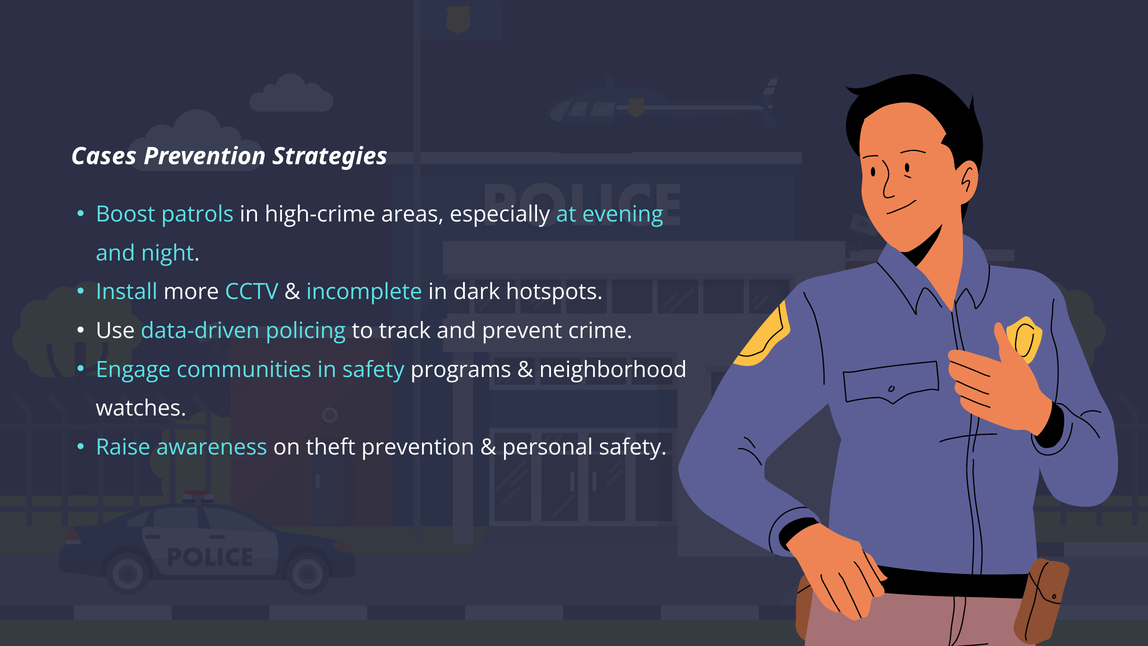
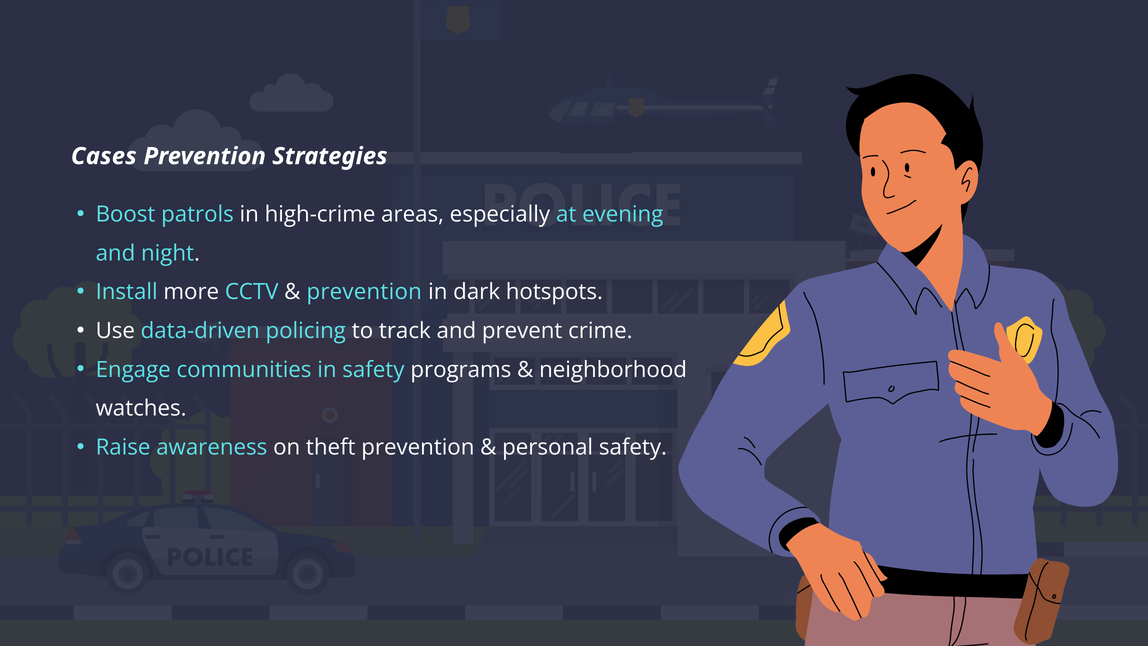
incomplete at (364, 292): incomplete -> prevention
